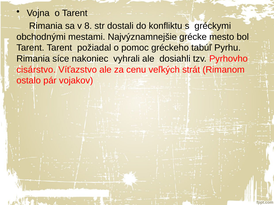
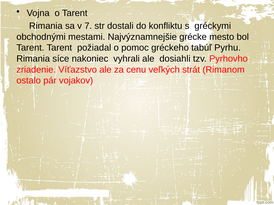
8: 8 -> 7
cisárstvo: cisárstvo -> zriadenie
